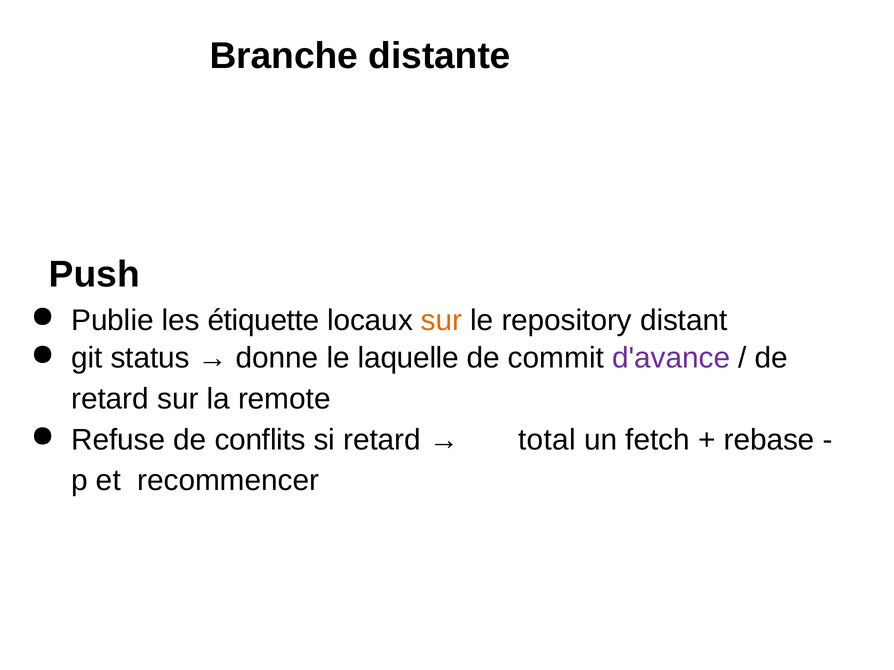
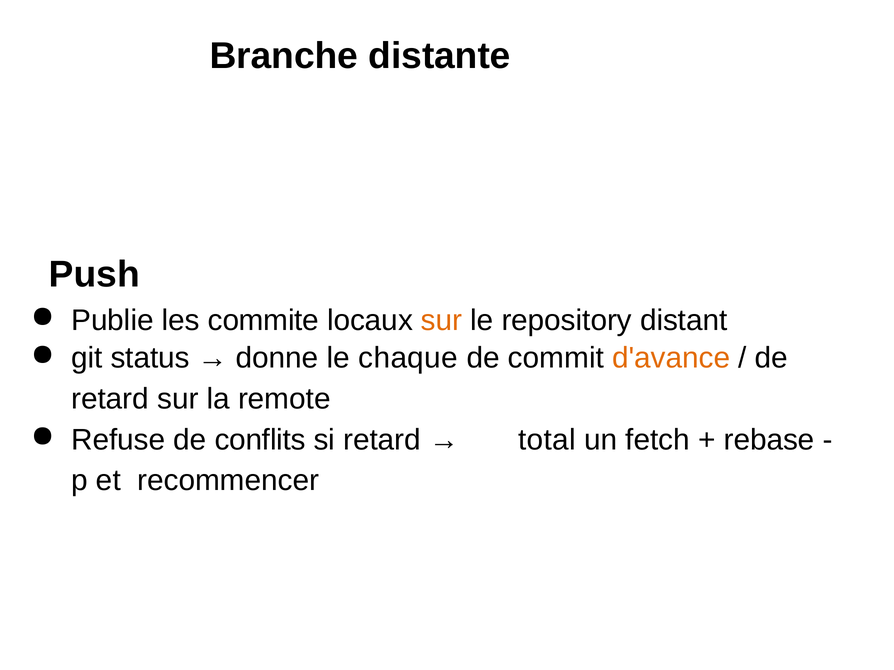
étiquette: étiquette -> commite
laquelle: laquelle -> chaque
d'avance colour: purple -> orange
